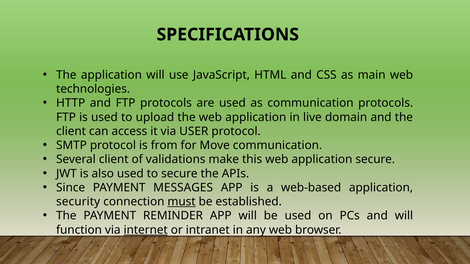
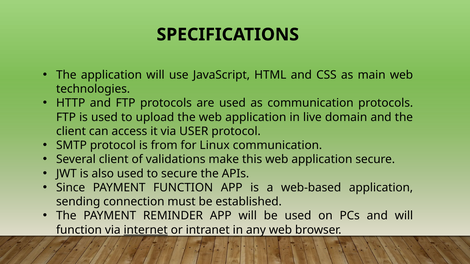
Move: Move -> Linux
PAYMENT MESSAGES: MESSAGES -> FUNCTION
security: security -> sending
must underline: present -> none
